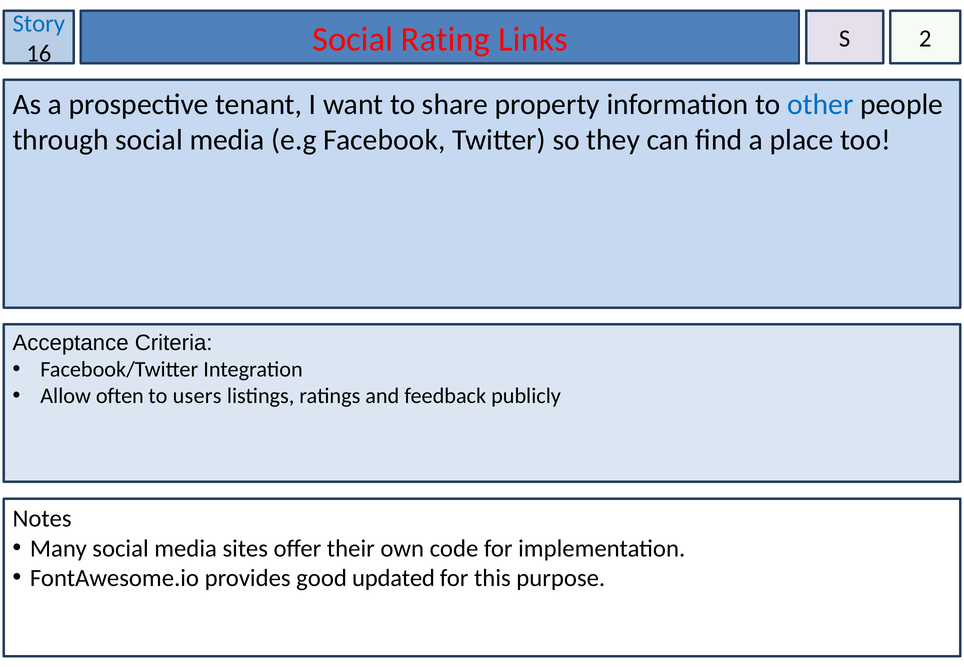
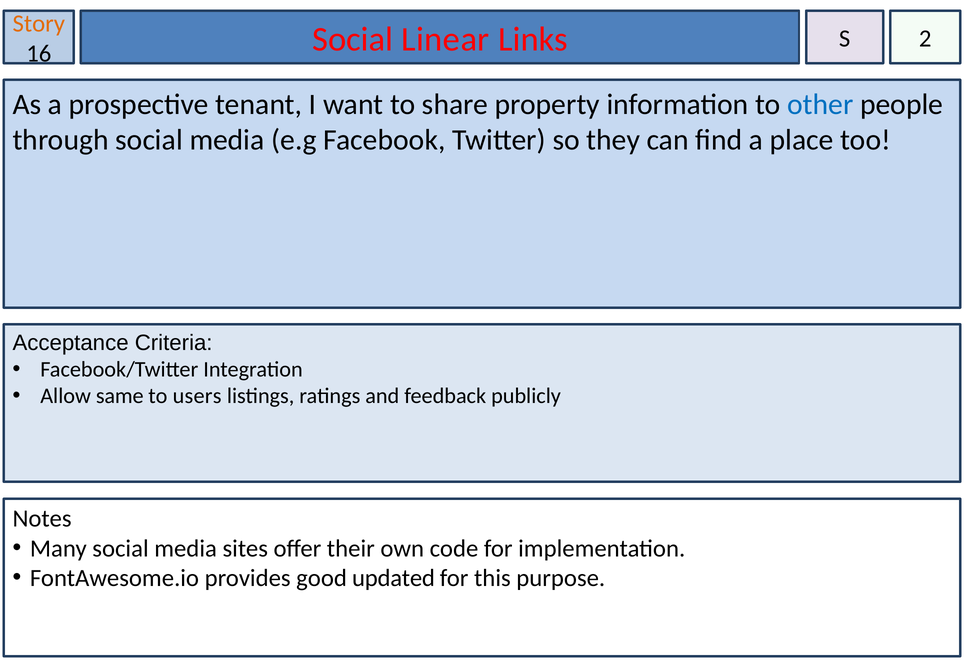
Story colour: blue -> orange
Rating: Rating -> Linear
often: often -> same
